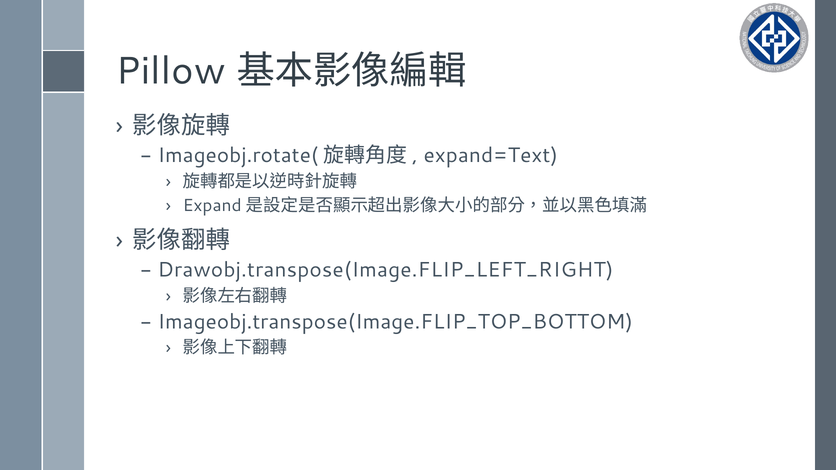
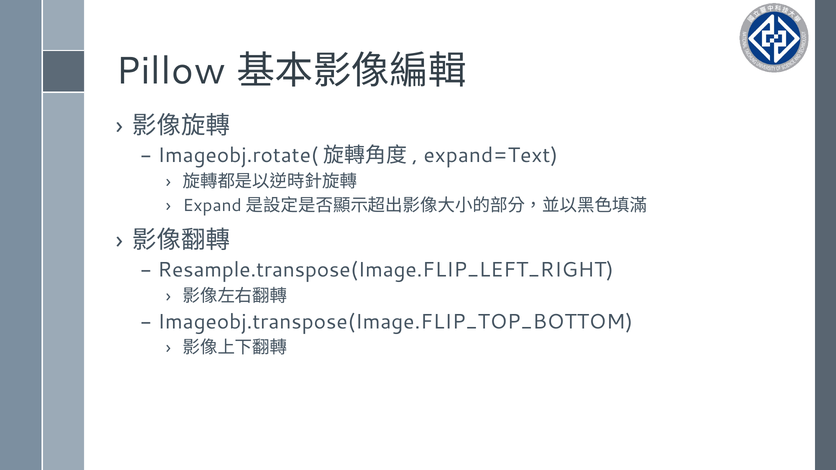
Drawobj.transpose(Image.FLIP_LEFT_RIGHT: Drawobj.transpose(Image.FLIP_LEFT_RIGHT -> Resample.transpose(Image.FLIP_LEFT_RIGHT
